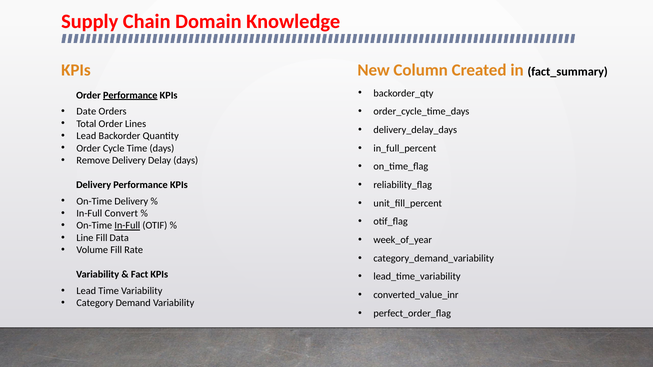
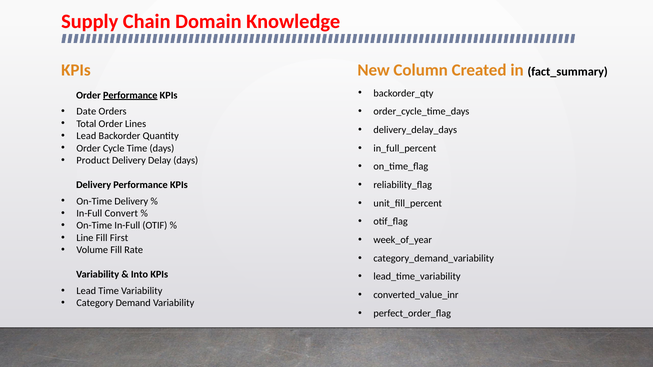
Remove: Remove -> Product
In-Full at (127, 226) underline: present -> none
Data: Data -> First
Fact: Fact -> Into
